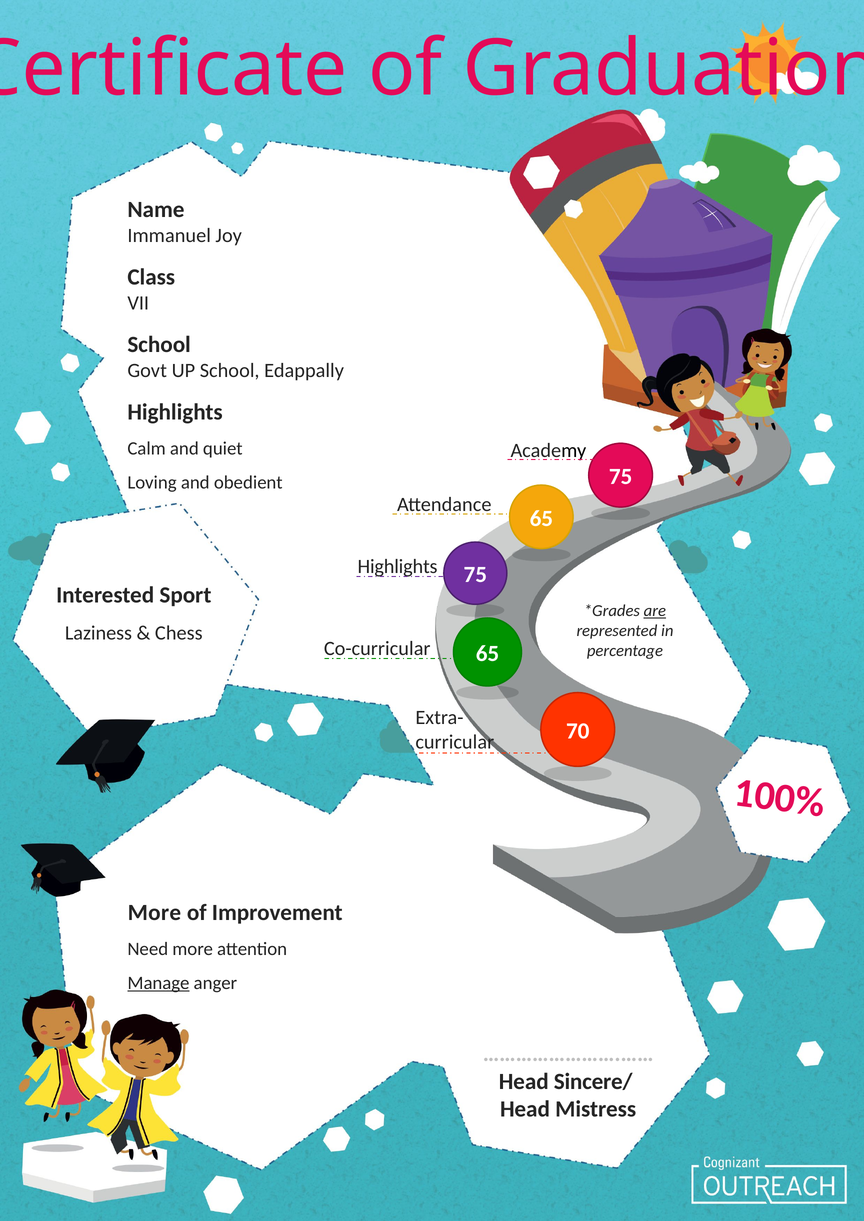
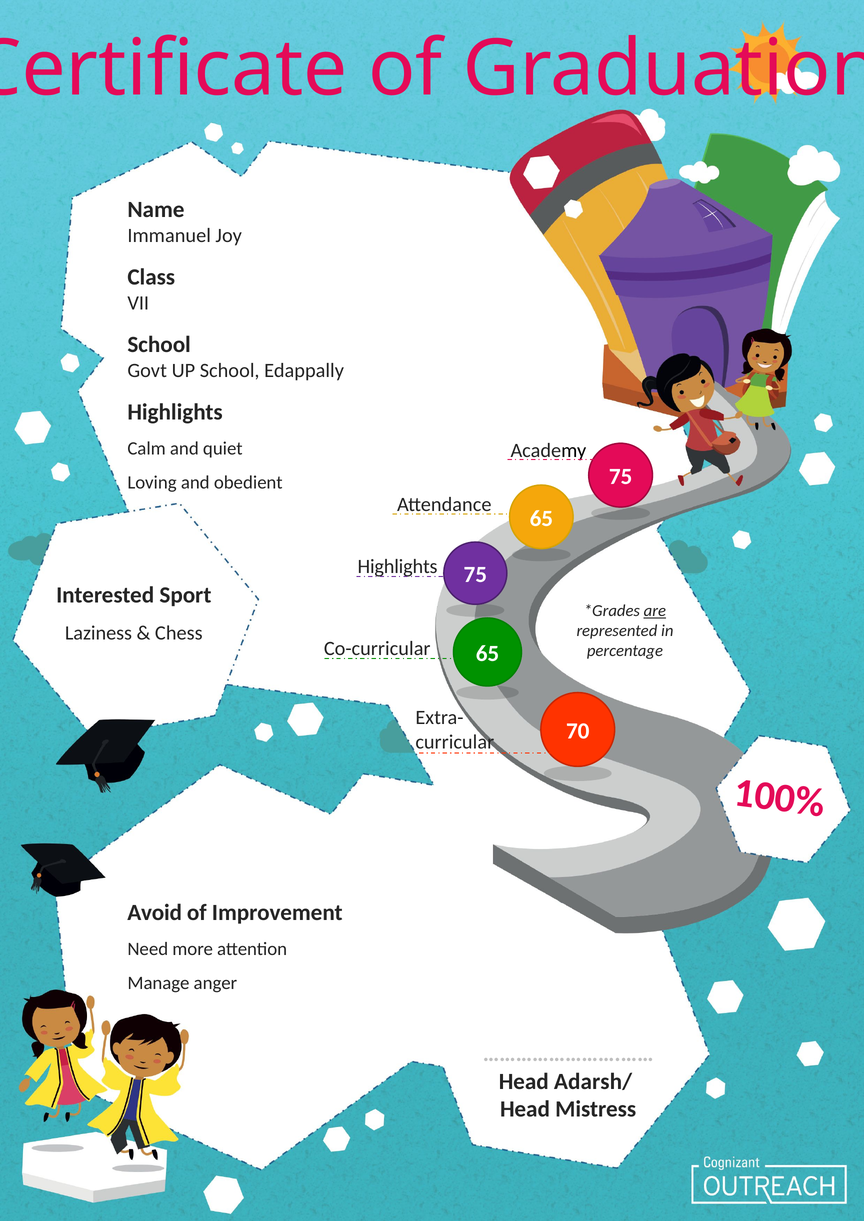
More at (154, 913): More -> Avoid
Manage underline: present -> none
Sincere/: Sincere/ -> Adarsh/
